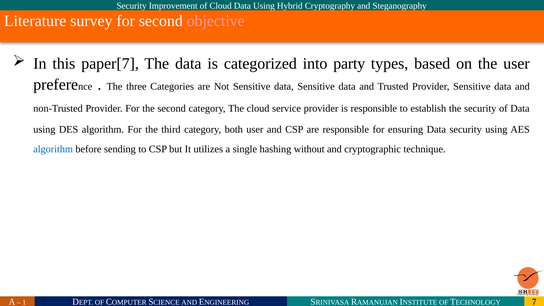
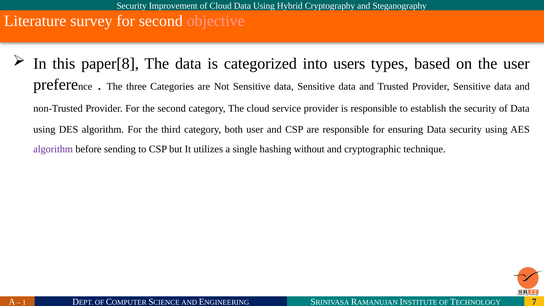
paper[7: paper[7 -> paper[8
party: party -> users
algorithm at (53, 149) colour: blue -> purple
